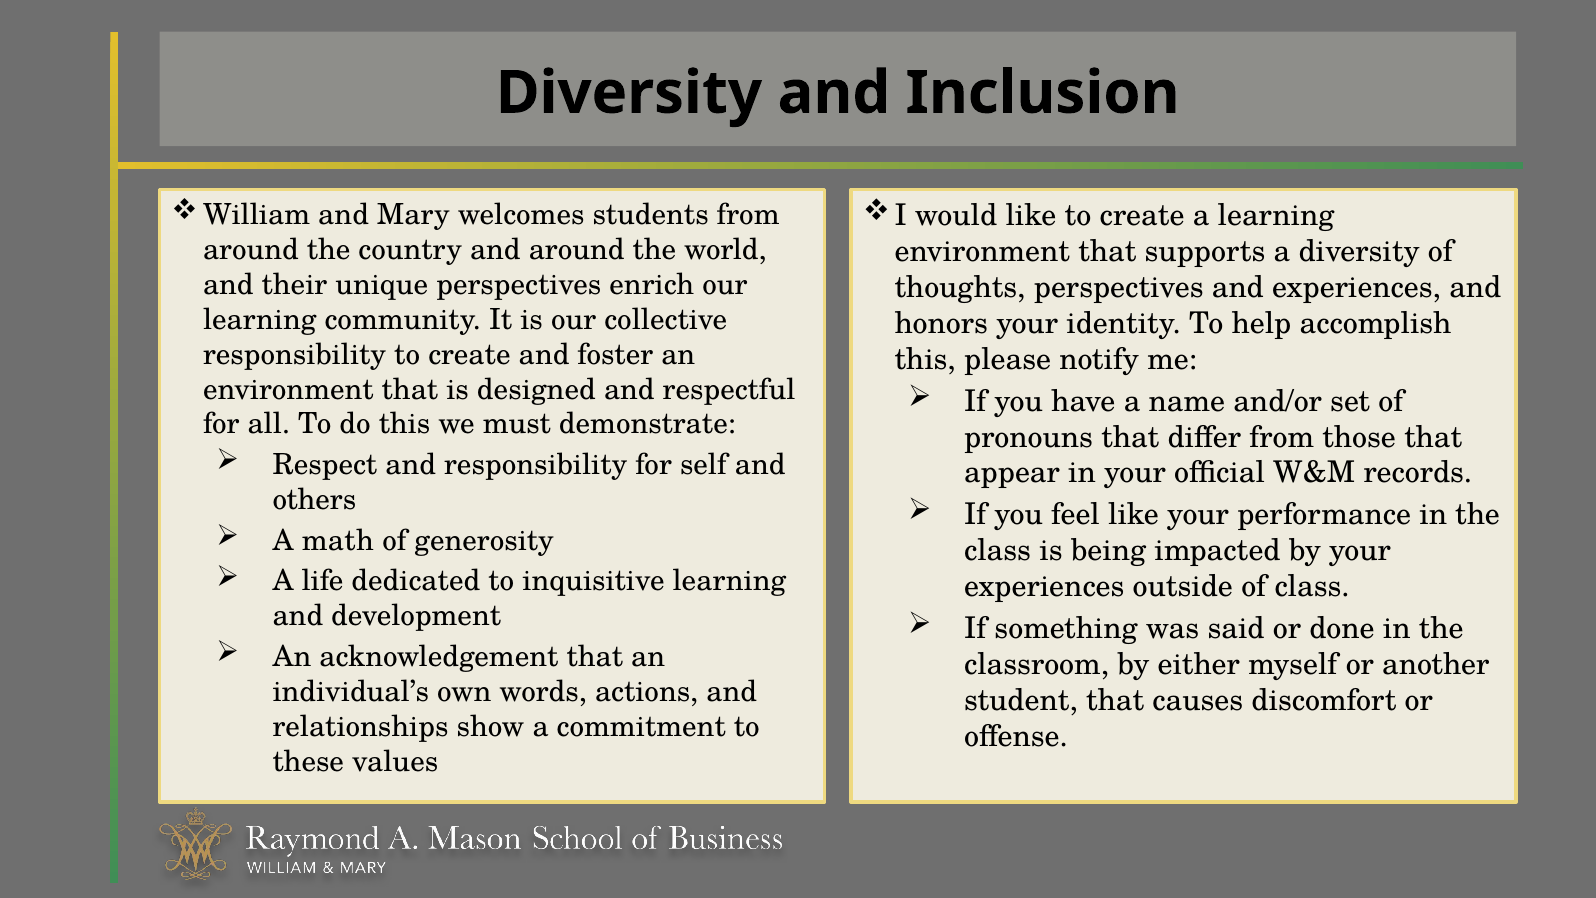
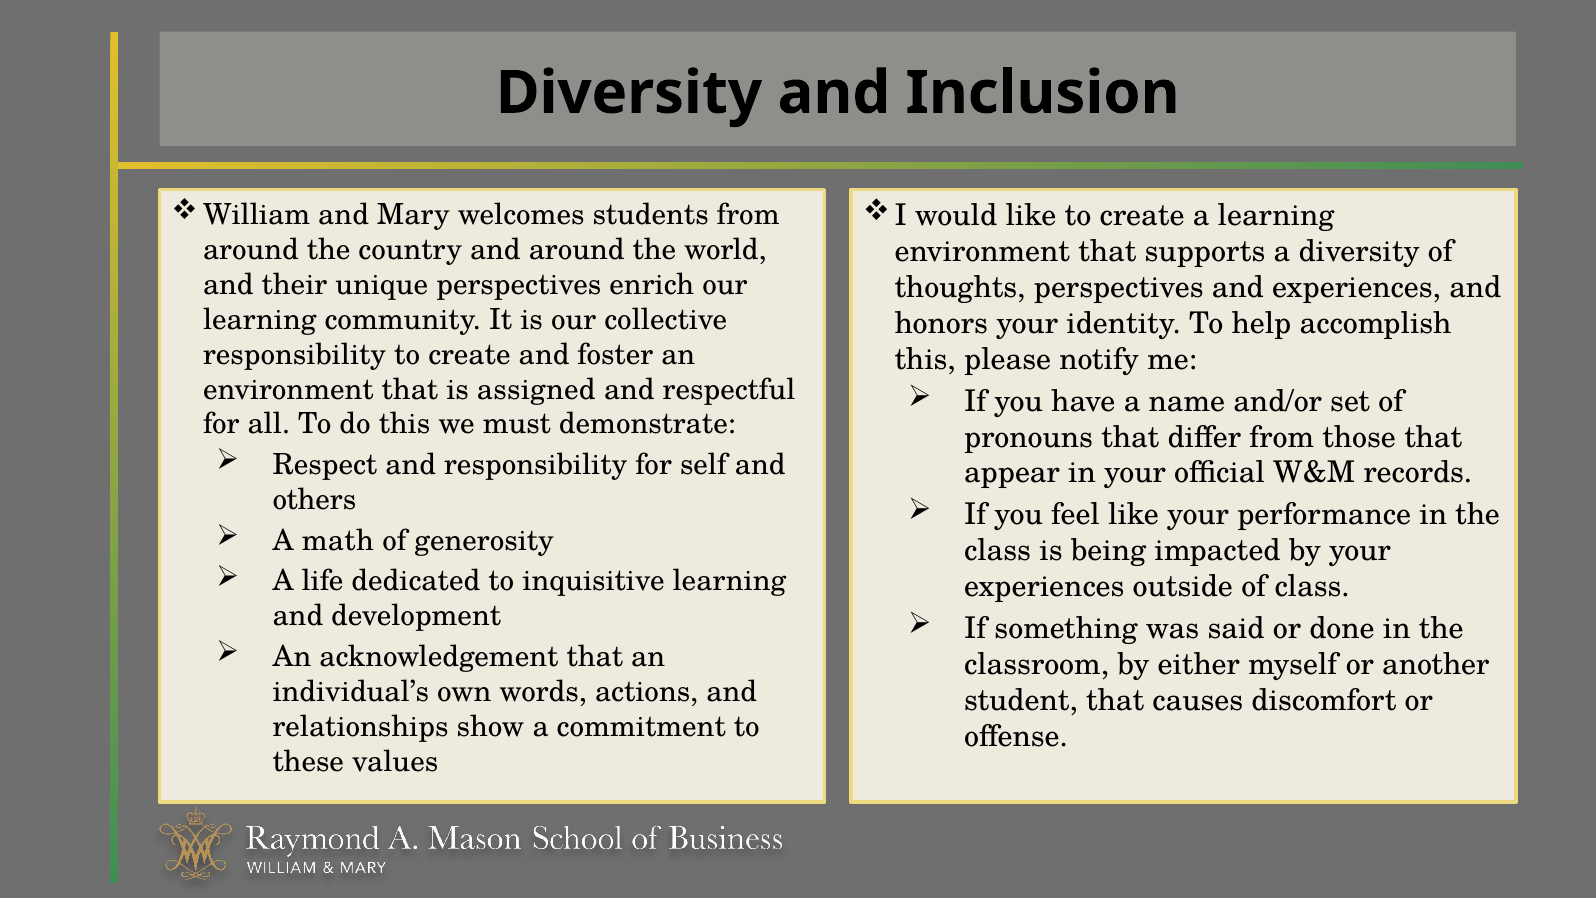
designed: designed -> assigned
